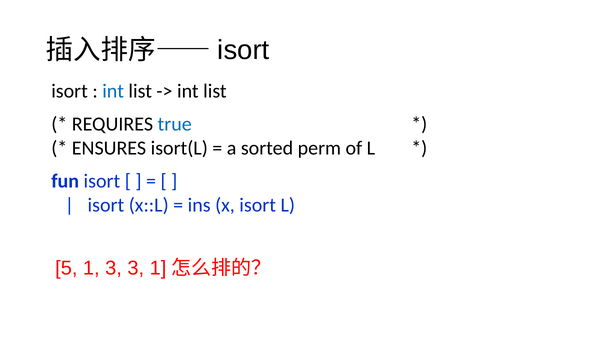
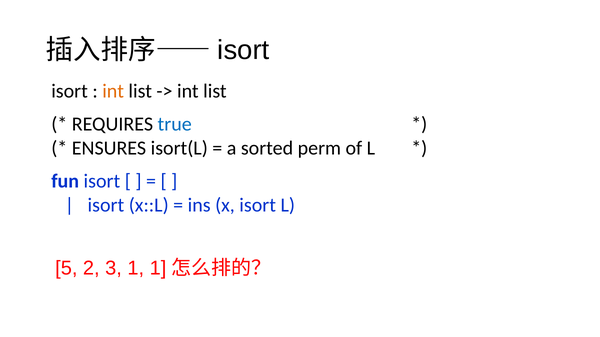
int at (113, 91) colour: blue -> orange
5 1: 1 -> 2
3 3: 3 -> 1
